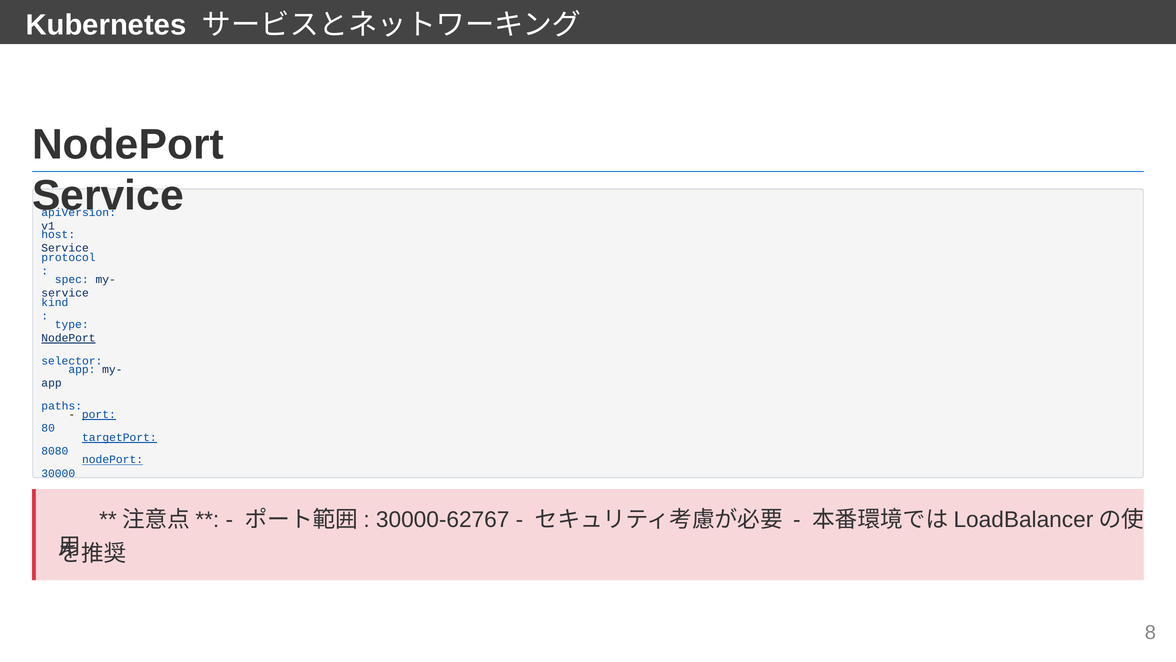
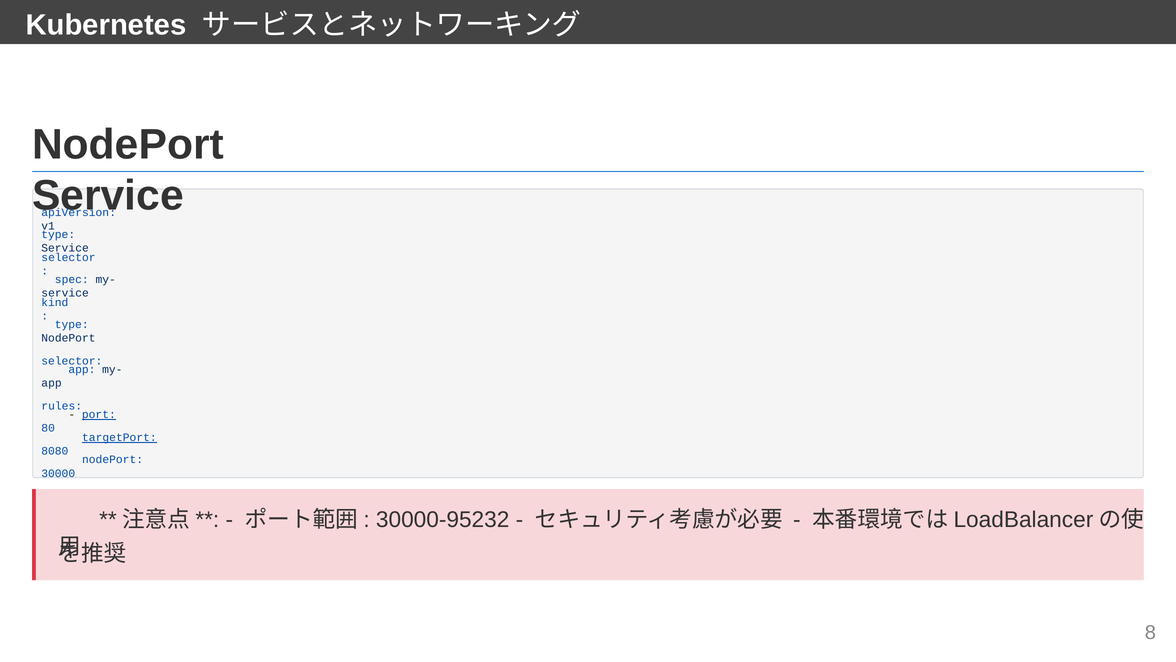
host at (58, 234): host -> type
protocol at (68, 257): protocol -> selector
NodePort at (68, 338) underline: present -> none
paths: paths -> rules
nodePort at (113, 459) underline: present -> none
30000-62767: 30000-62767 -> 30000-95232
